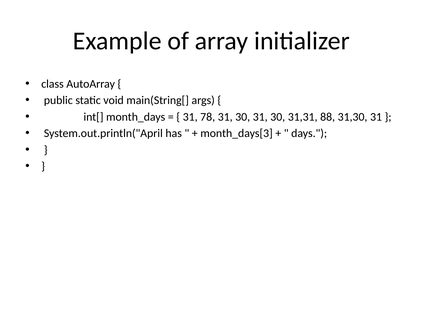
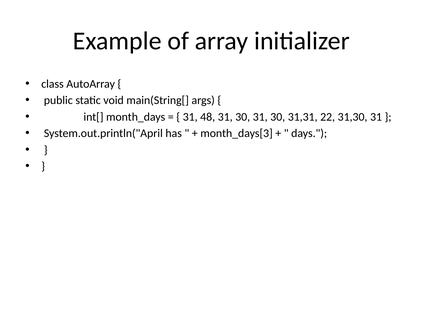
78: 78 -> 48
88: 88 -> 22
